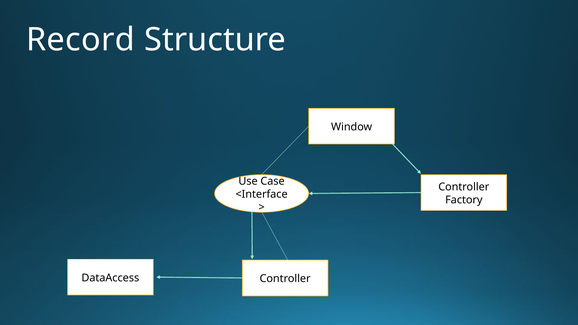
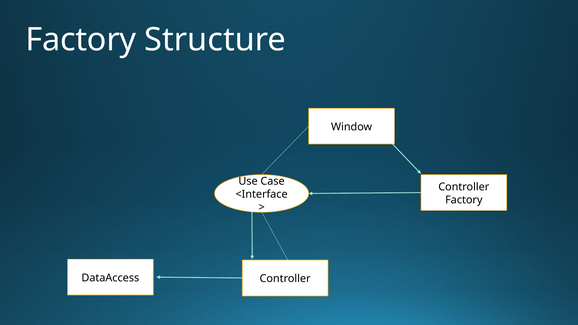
Record at (81, 40): Record -> Factory
